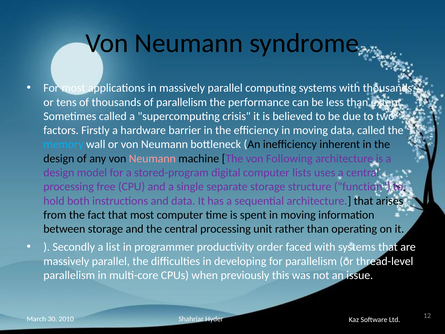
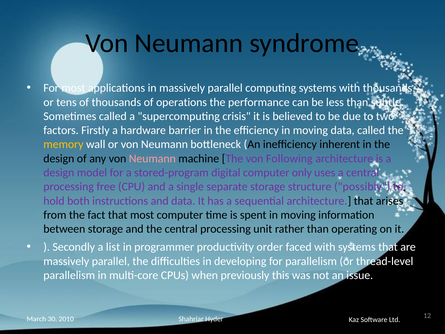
of parallelism: parallelism -> operations
extent: extent -> subtle
memory colour: light blue -> yellow
lists: lists -> only
function: function -> possibly
